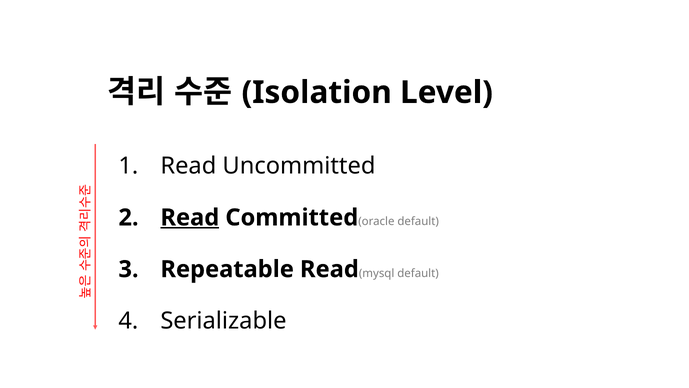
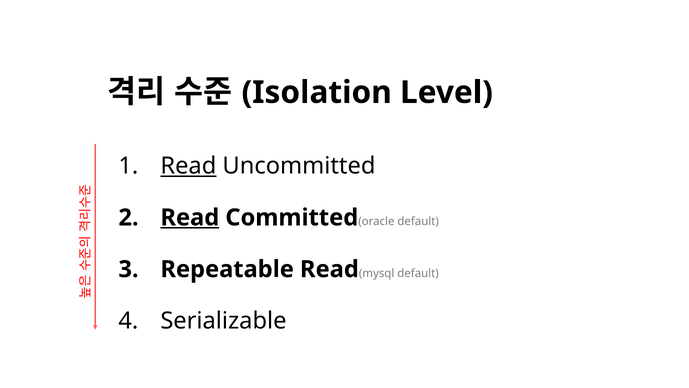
Read at (188, 166) underline: none -> present
